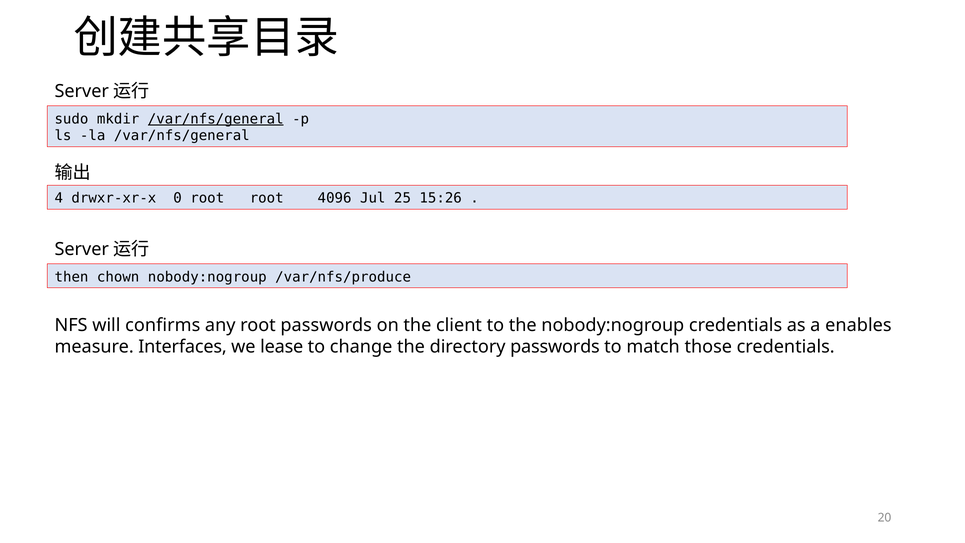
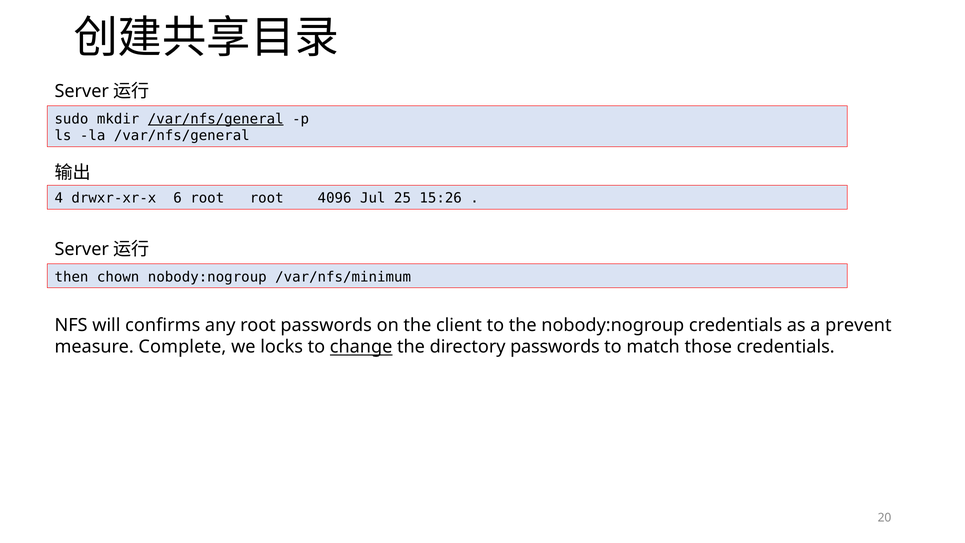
0: 0 -> 6
/var/nfs/produce: /var/nfs/produce -> /var/nfs/minimum
enables: enables -> prevent
Interfaces: Interfaces -> Complete
lease: lease -> locks
change underline: none -> present
